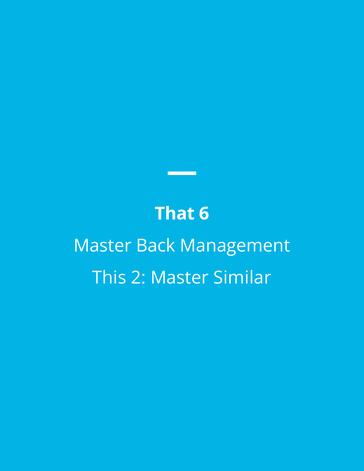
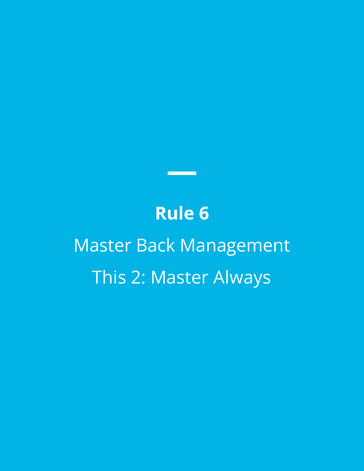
That: That -> Rule
Similar: Similar -> Always
